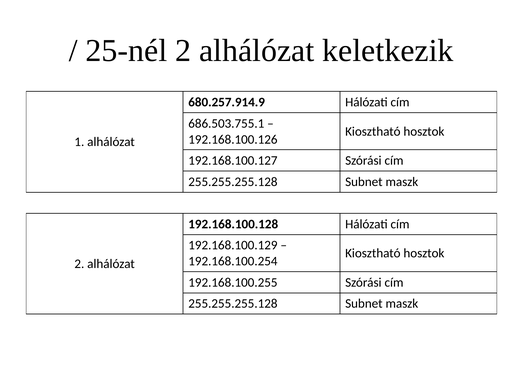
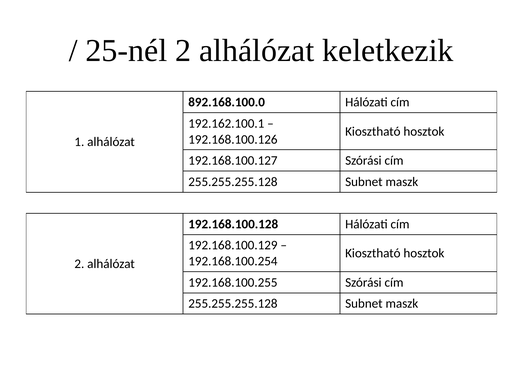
680.257.914.9: 680.257.914.9 -> 892.168.100.0
686.503.755.1: 686.503.755.1 -> 192.162.100.1
